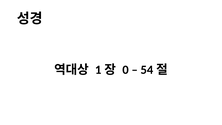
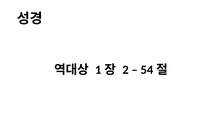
0: 0 -> 2
